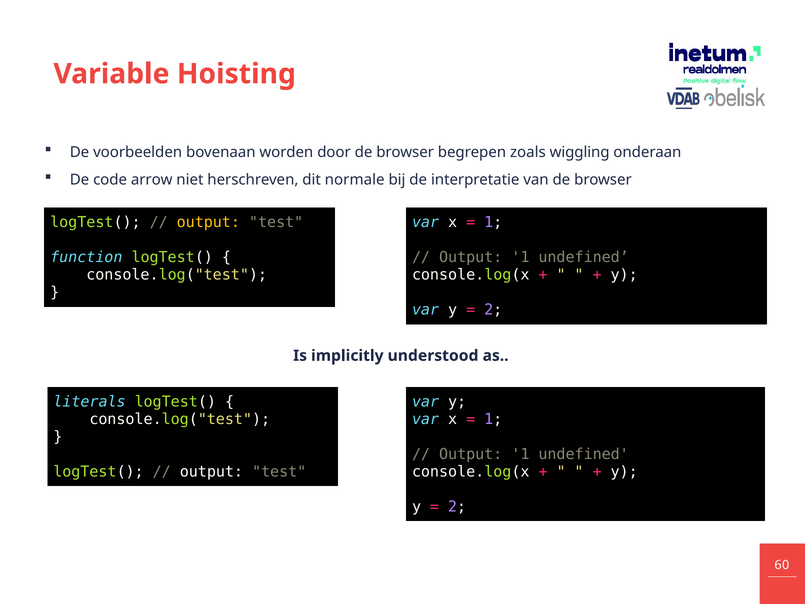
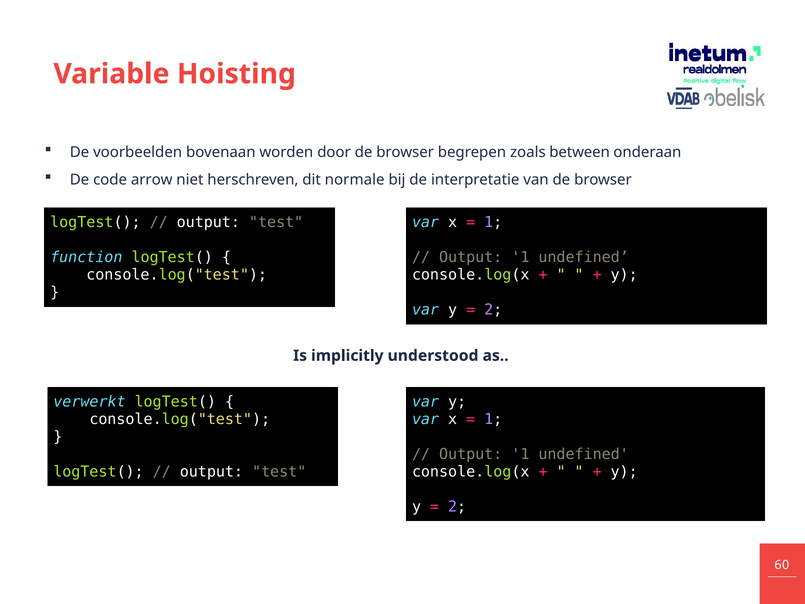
wiggling: wiggling -> between
output at (208, 222) colour: yellow -> white
literals: literals -> verwerkt
